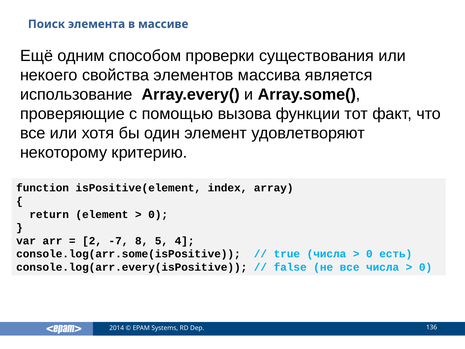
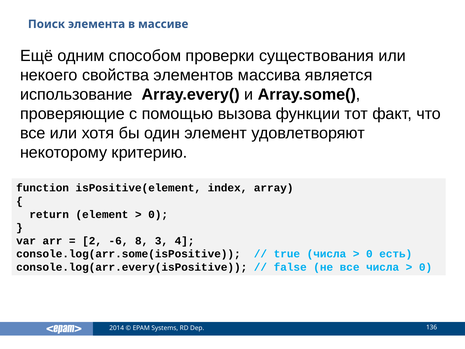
-7: -7 -> -6
5: 5 -> 3
